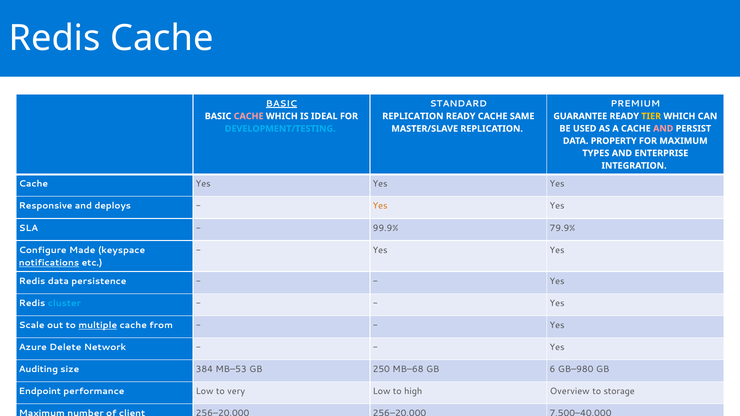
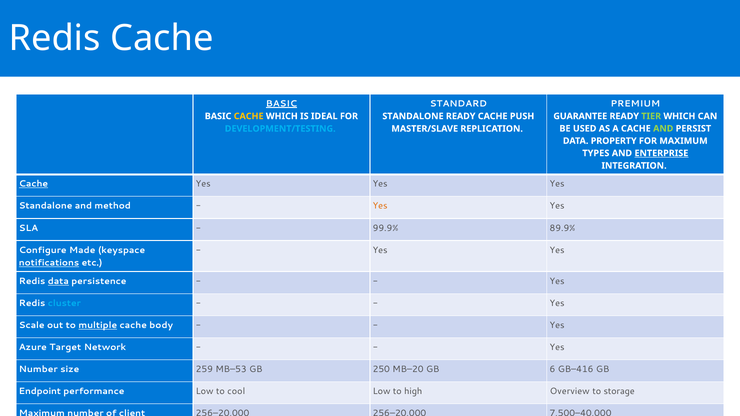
CACHE at (249, 116) colour: pink -> yellow
REPLICATION at (413, 116): REPLICATION -> STANDALONE
SAME: SAME -> PUSH
TIER colour: yellow -> light green
AND at (663, 129) colour: pink -> light green
ENTERPRISE underline: none -> present
Cache at (33, 184) underline: none -> present
Responsive at (46, 206): Responsive -> Standalone
deploys: deploys -> method
79.9%: 79.9% -> 89.9%
data at (58, 281) underline: none -> present
from: from -> body
Delete: Delete -> Target
Auditing at (38, 370): Auditing -> Number
384: 384 -> 259
MB–68: MB–68 -> MB–20
GB–980: GB–980 -> GB–416
very: very -> cool
